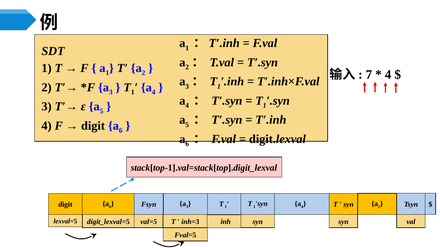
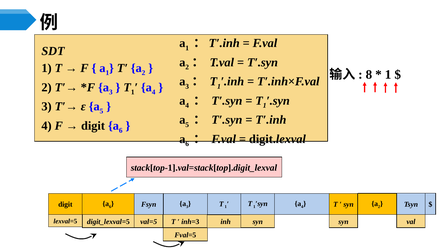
7: 7 -> 8
4 at (388, 75): 4 -> 1
